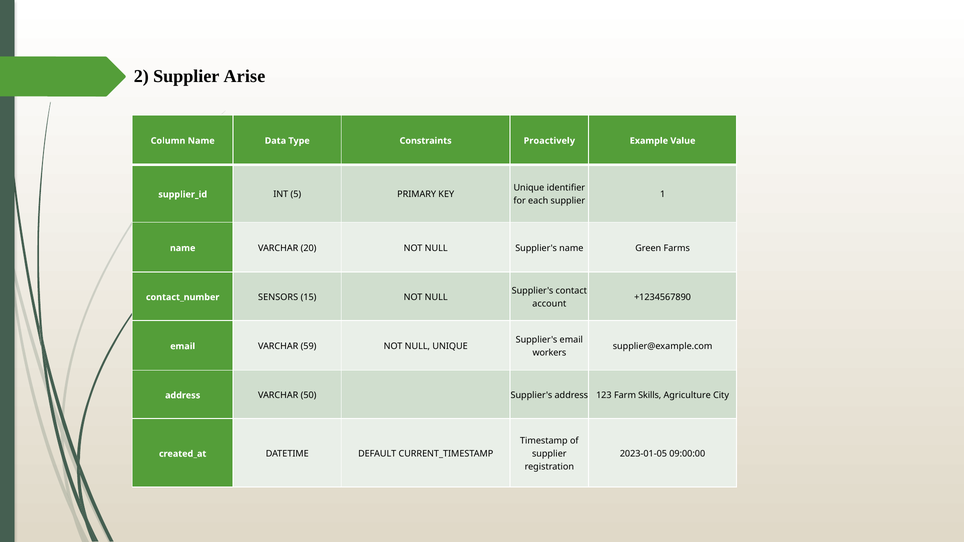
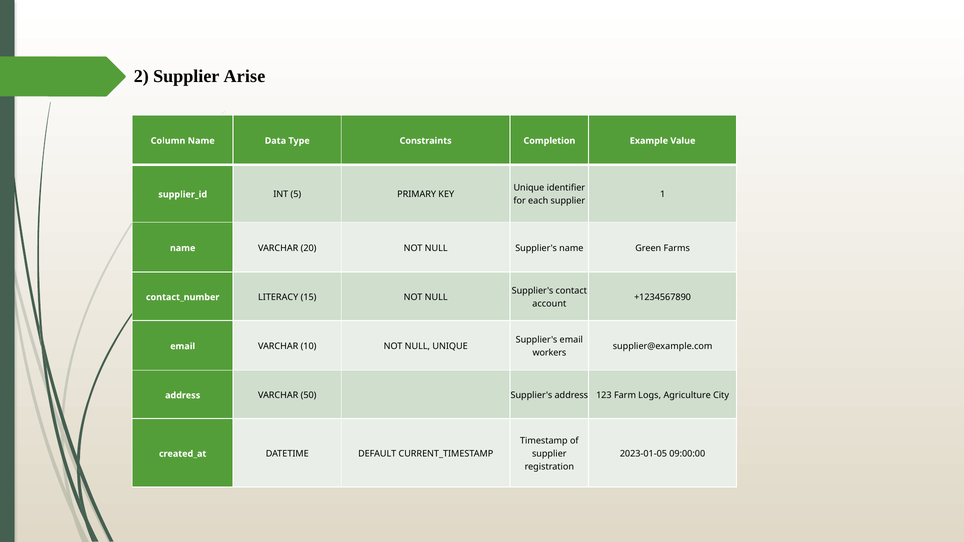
Proactively: Proactively -> Completion
SENSORS: SENSORS -> LITERACY
59: 59 -> 10
Skills: Skills -> Logs
